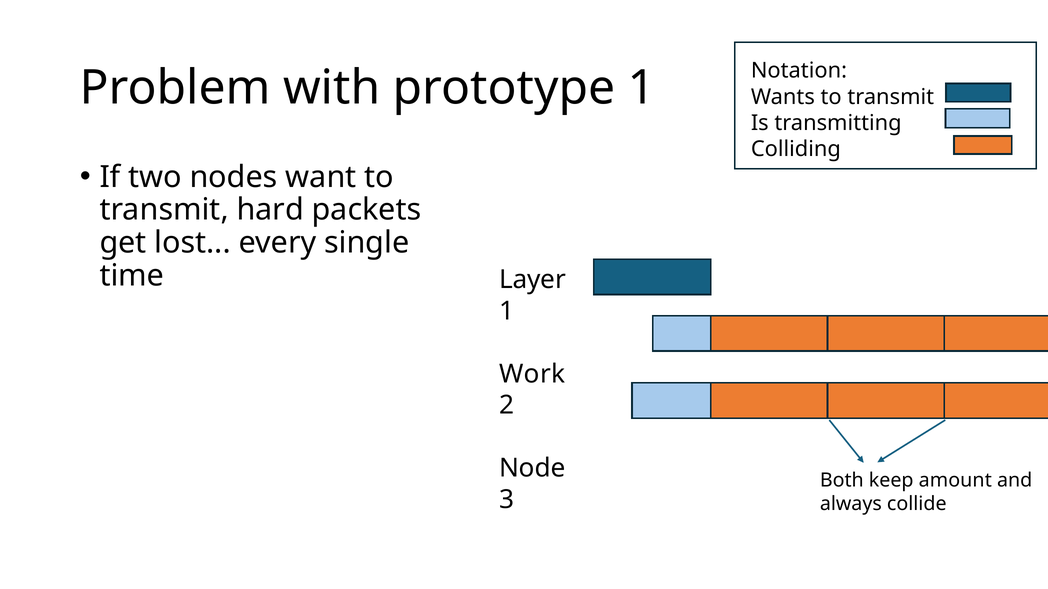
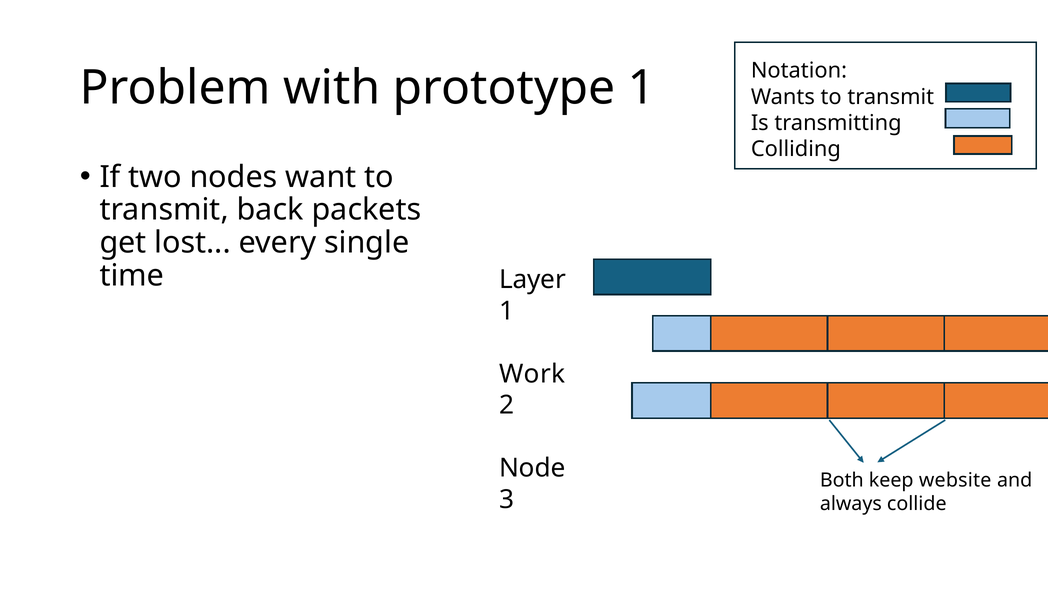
hard: hard -> back
amount: amount -> website
